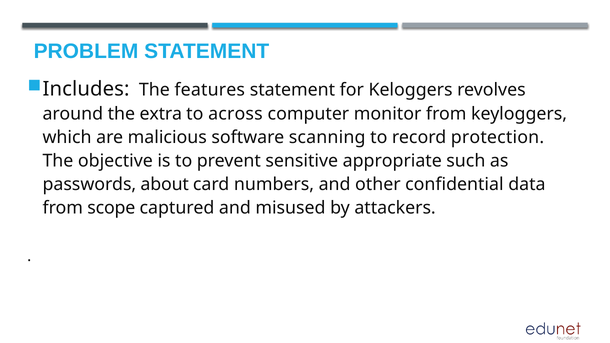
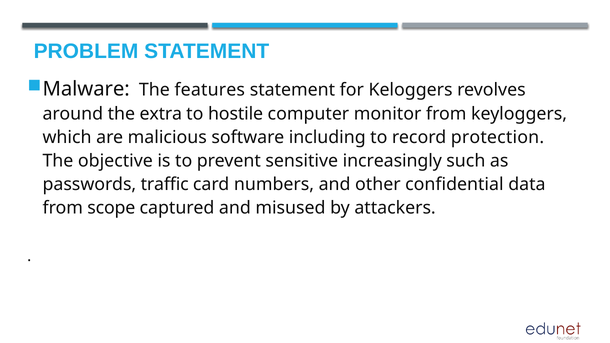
Includes: Includes -> Malware
across: across -> hostile
scanning: scanning -> including
appropriate: appropriate -> increasingly
about: about -> traffic
